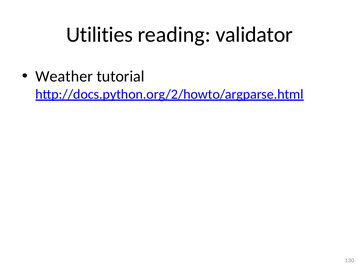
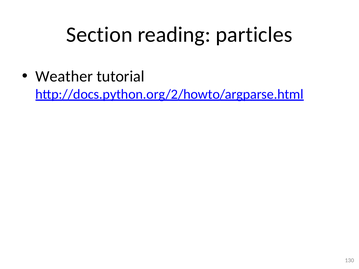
Utilities: Utilities -> Section
validator: validator -> particles
